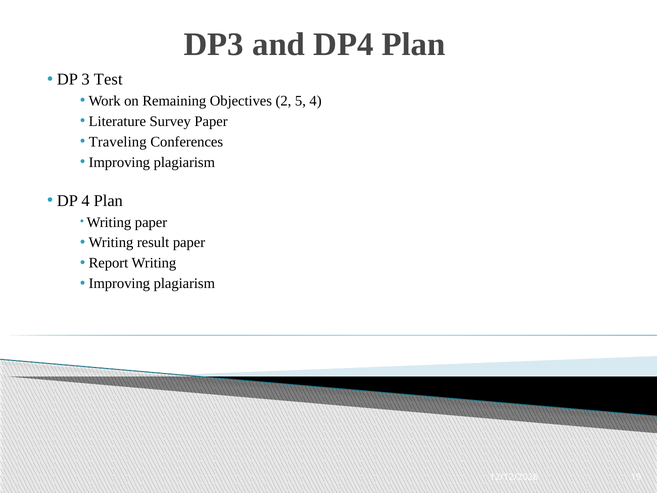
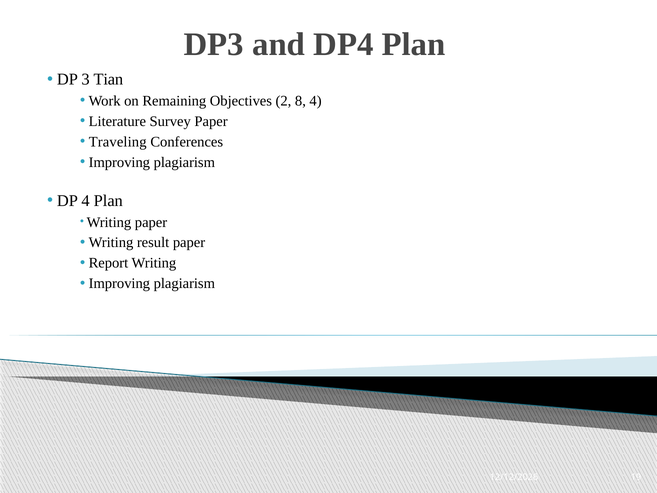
Test: Test -> Tian
5: 5 -> 8
